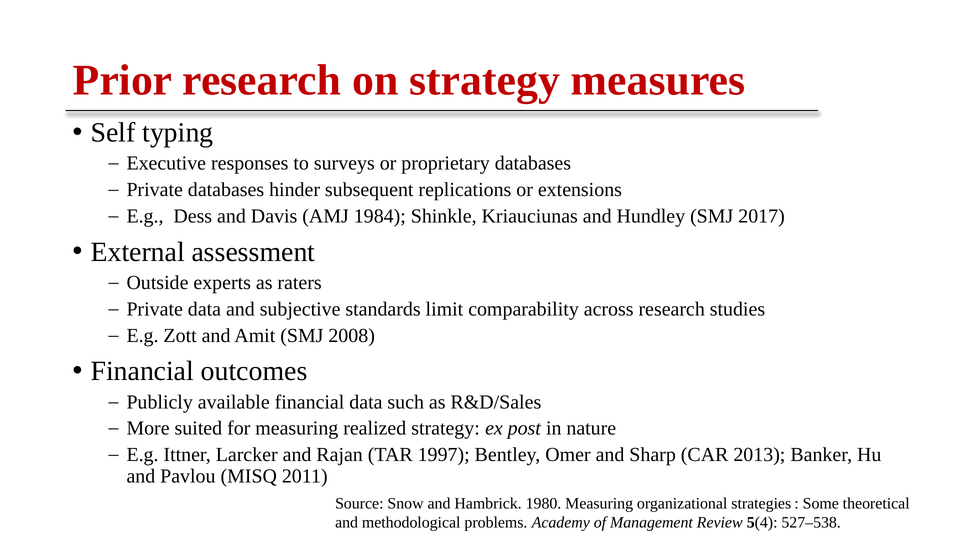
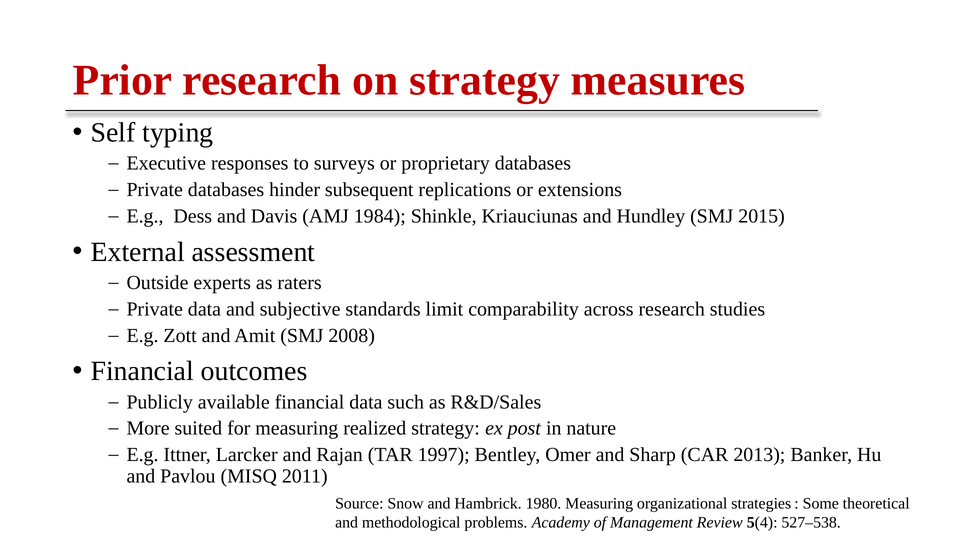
2017: 2017 -> 2015
